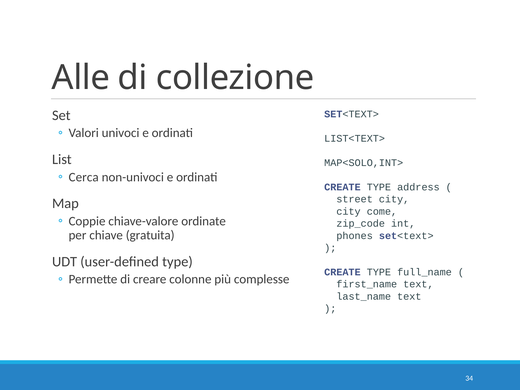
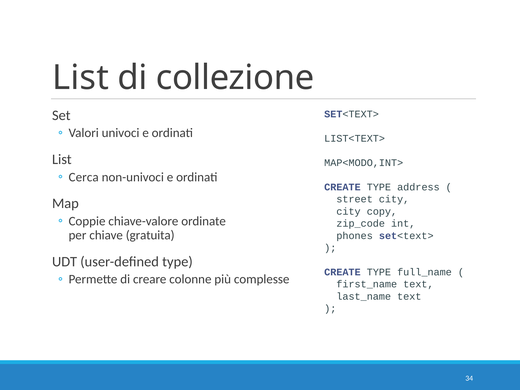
Alle at (81, 78): Alle -> List
MAP<SOLO,INT>: MAP<SOLO,INT> -> MAP<MODO,INT>
come: come -> copy
